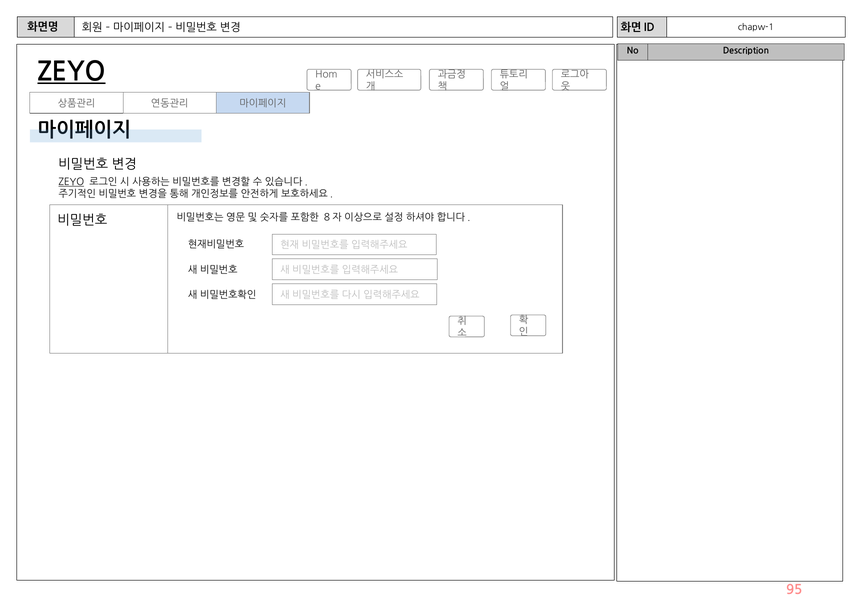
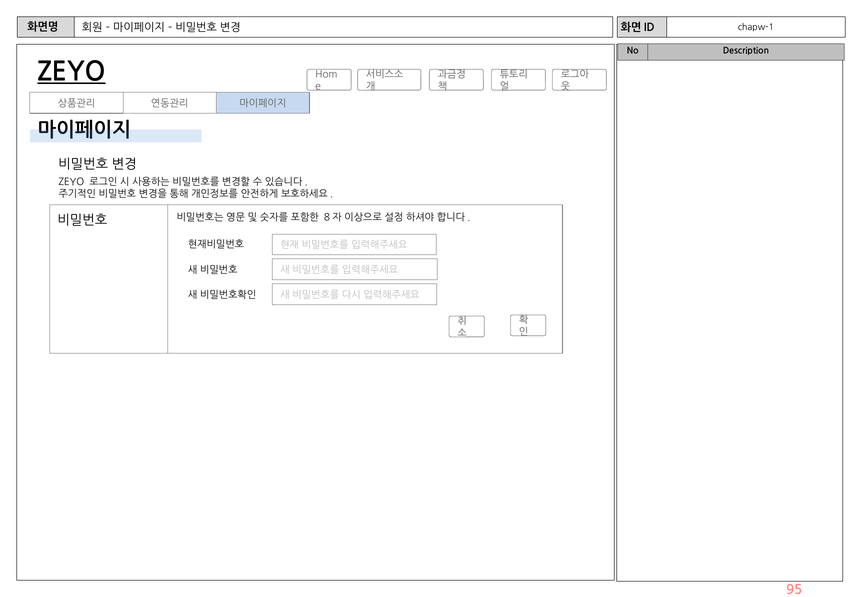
ZEYO at (71, 182) underline: present -> none
